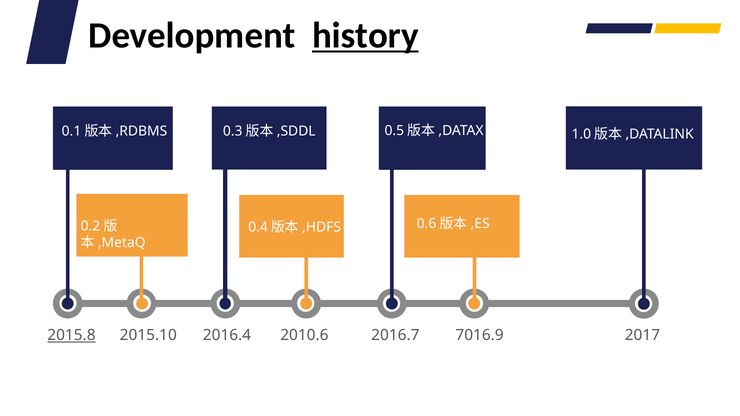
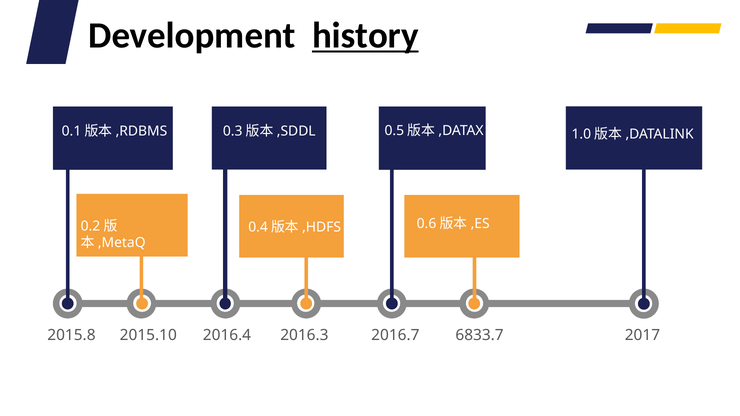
2015.8 underline: present -> none
2010.6: 2010.6 -> 2016.3
7016.9: 7016.9 -> 6833.7
